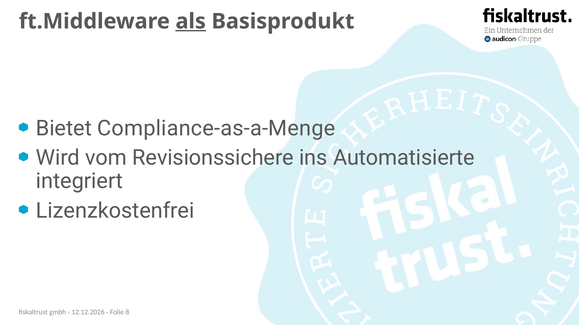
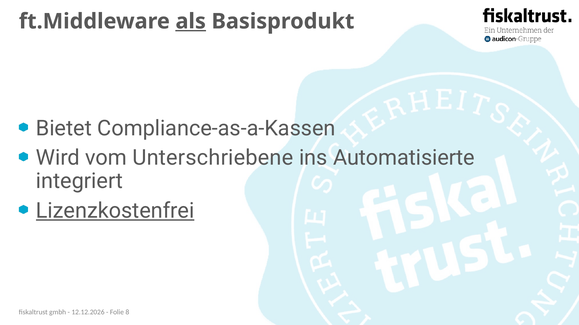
Compliance-as-a-Menge: Compliance-as-a-Menge -> Compliance-as-a-Kassen
Revisionssichere: Revisionssichere -> Unterschriebene
Lizenzkostenfrei underline: none -> present
